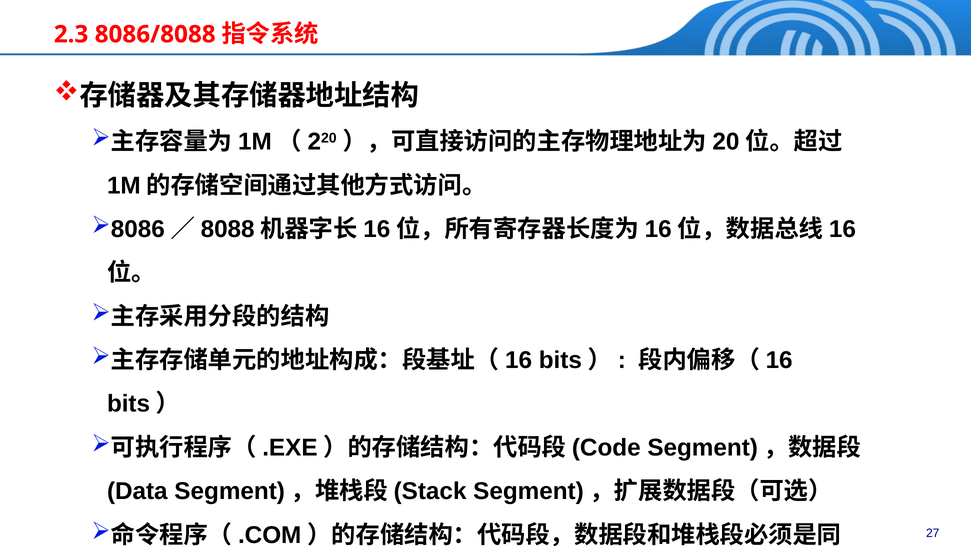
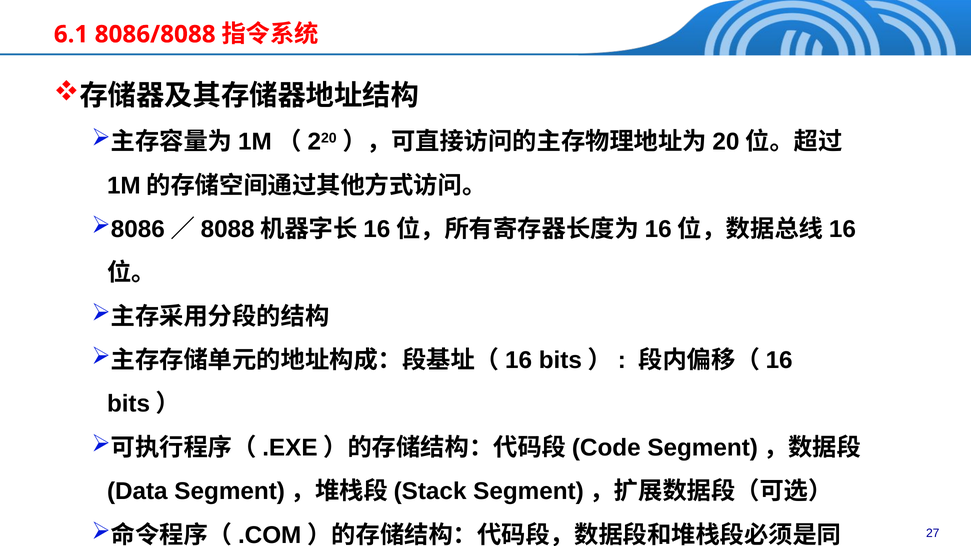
2.3: 2.3 -> 6.1
